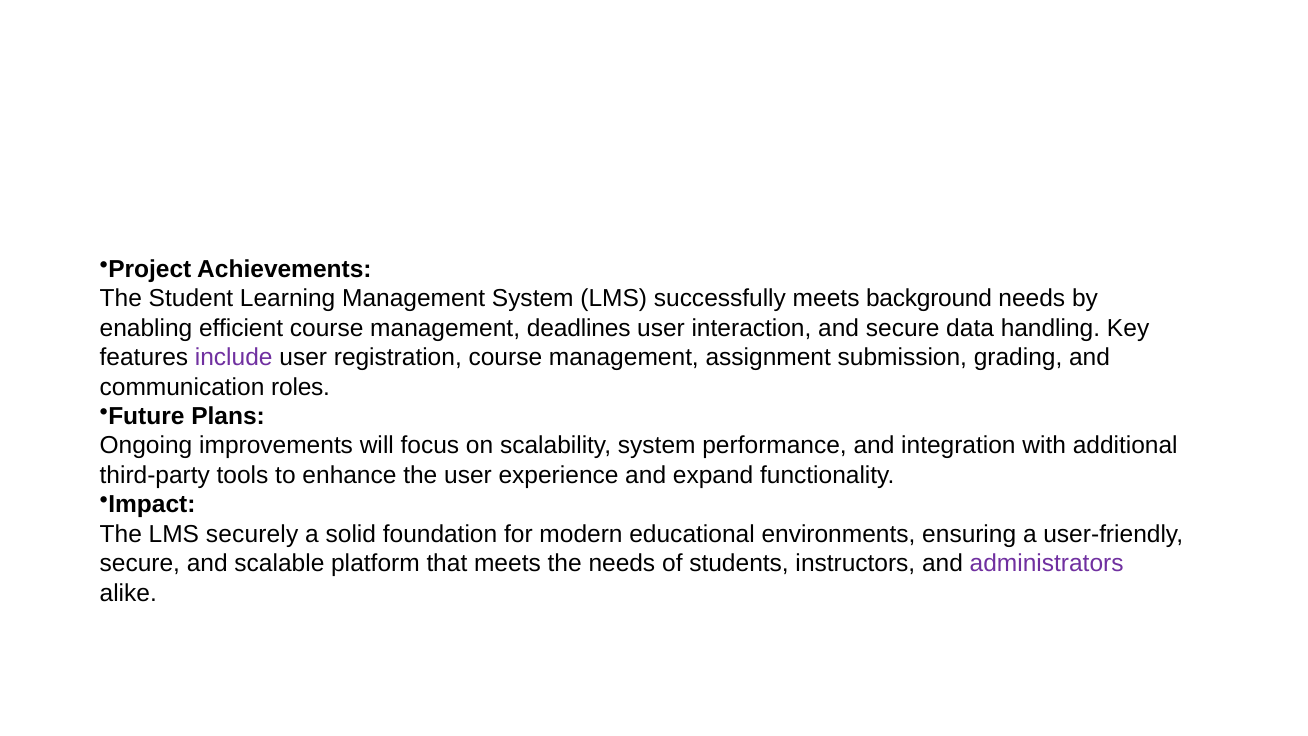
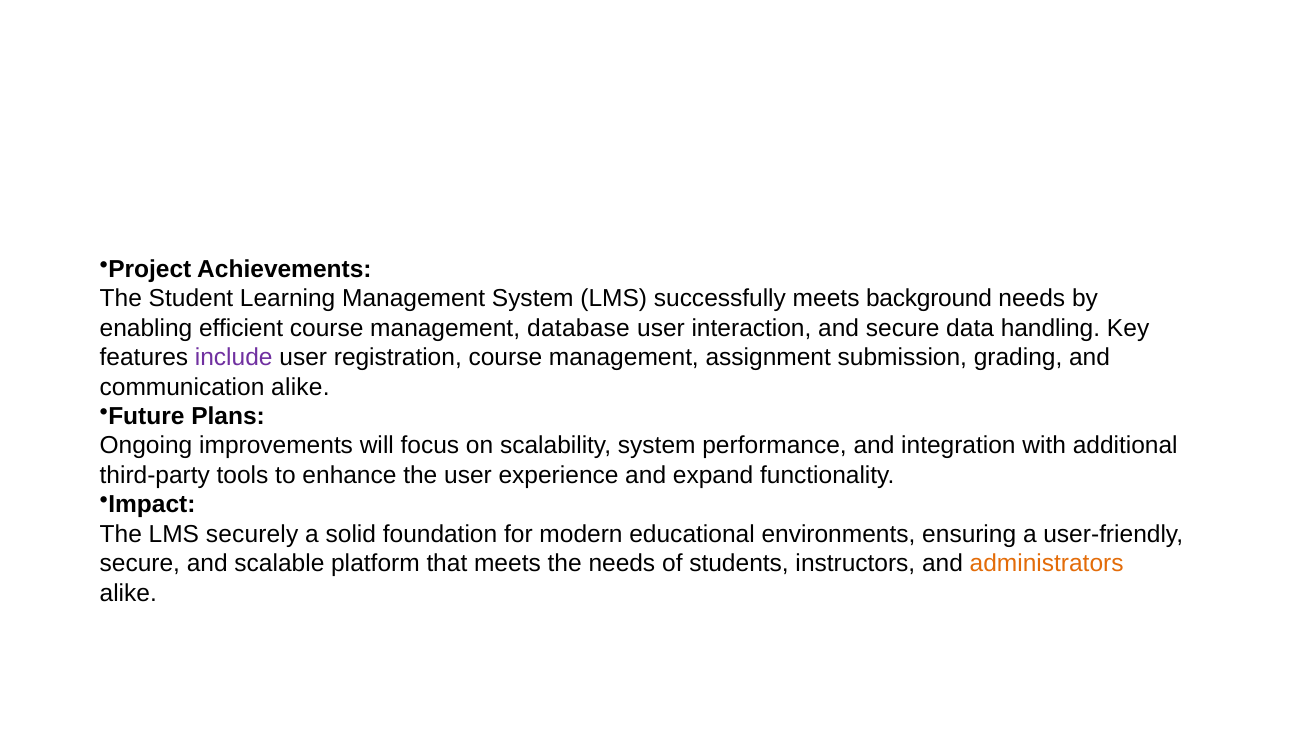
deadlines: deadlines -> database
communication roles: roles -> alike
administrators colour: purple -> orange
